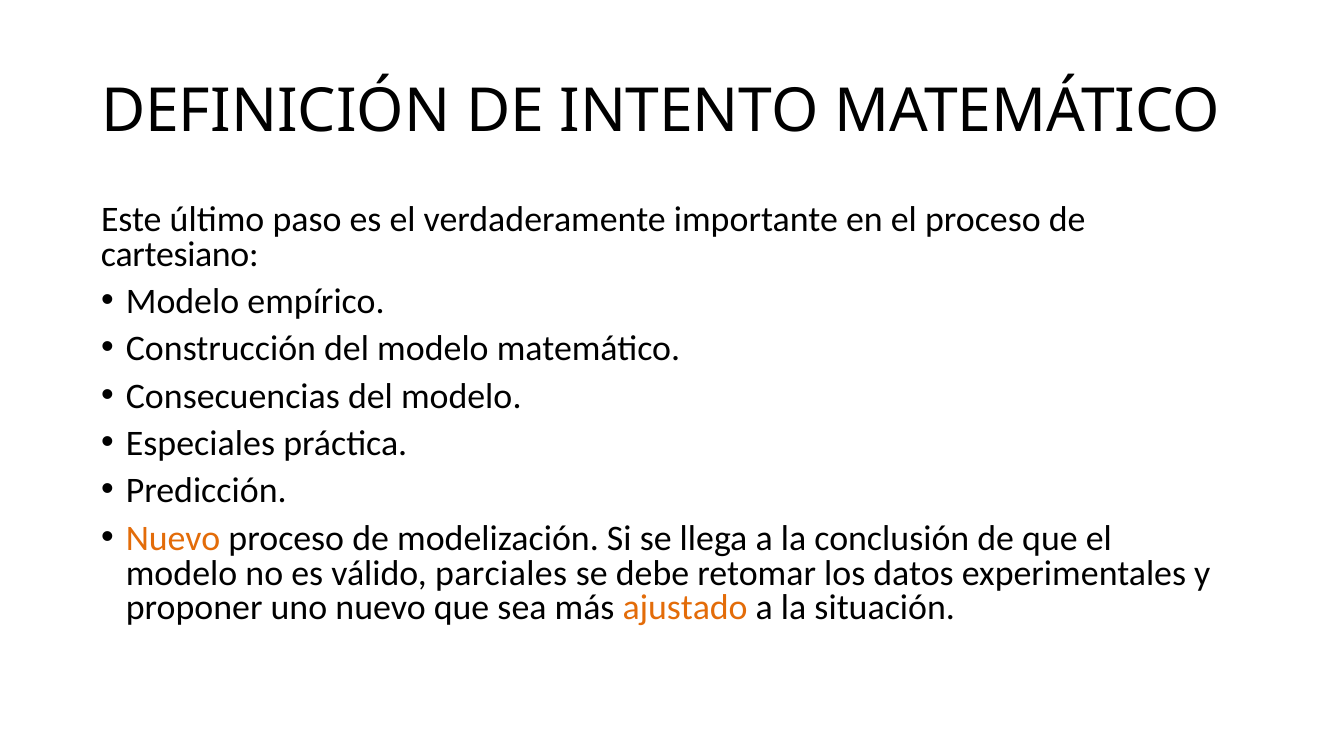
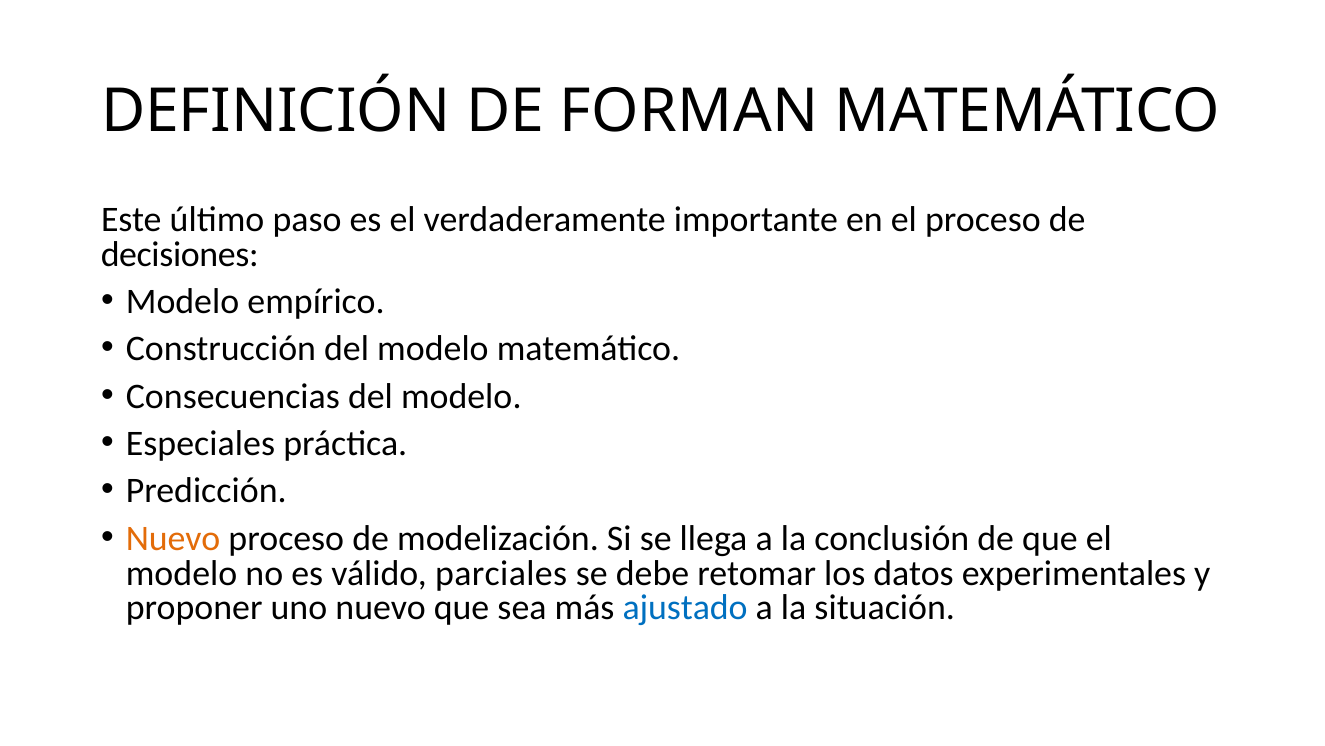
INTENTO: INTENTO -> FORMAN
cartesiano: cartesiano -> decisiones
ajustado colour: orange -> blue
